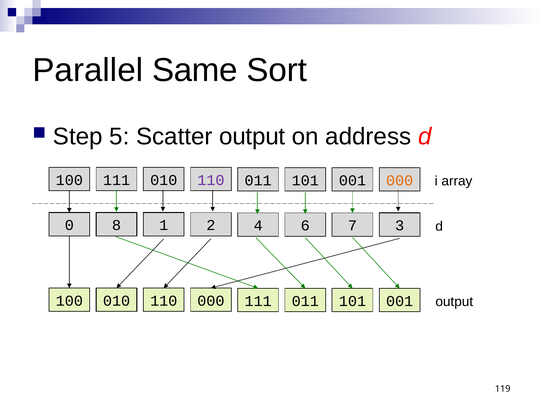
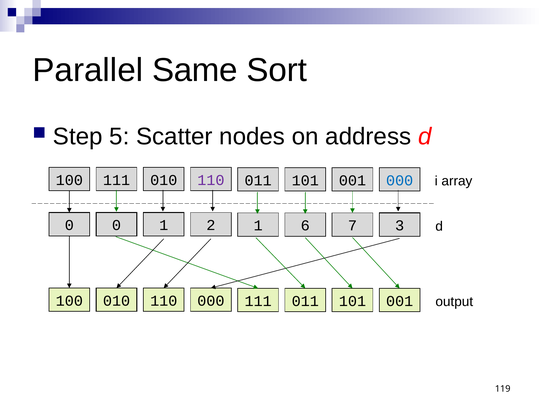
Scatter output: output -> nodes
000 at (400, 180) colour: orange -> blue
0 8: 8 -> 0
2 4: 4 -> 1
